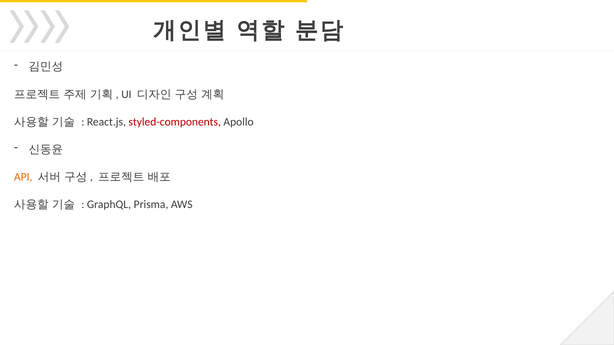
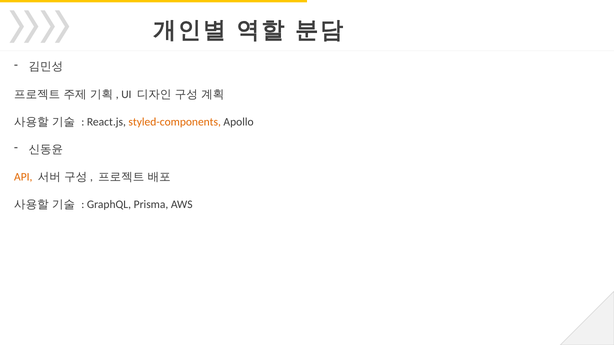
styled-components colour: red -> orange
